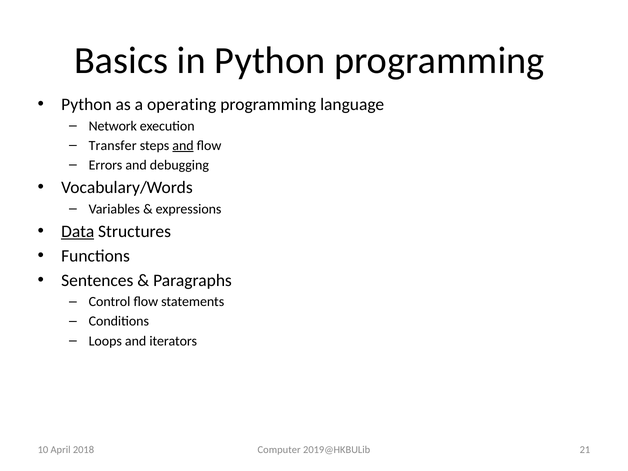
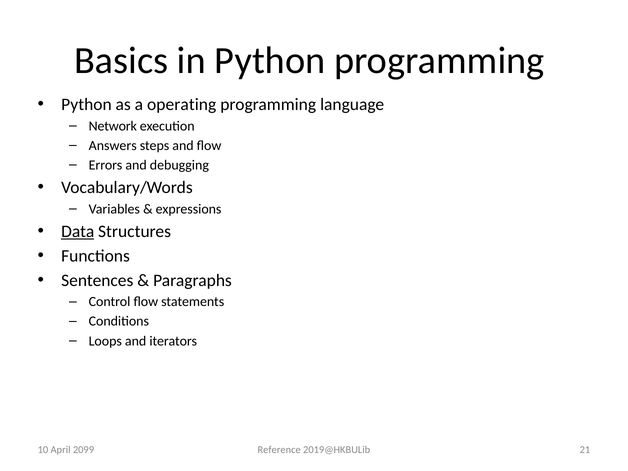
Transfer: Transfer -> Answers
and at (183, 146) underline: present -> none
Computer: Computer -> Reference
2018: 2018 -> 2099
